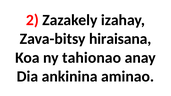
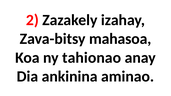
hiraisana: hiraisana -> mahasoa
